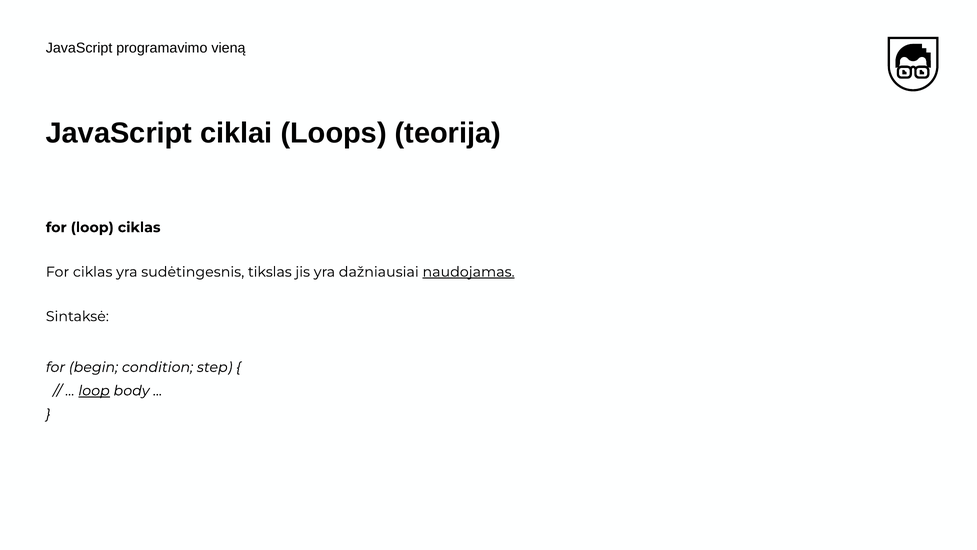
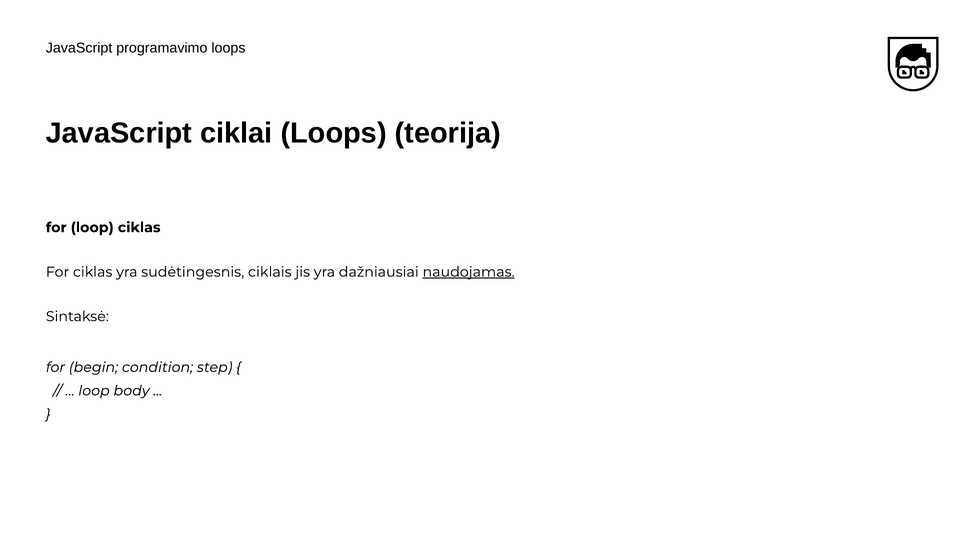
vieną: vieną -> loops
tikslas: tikslas -> ciklais
loop at (94, 390) underline: present -> none
